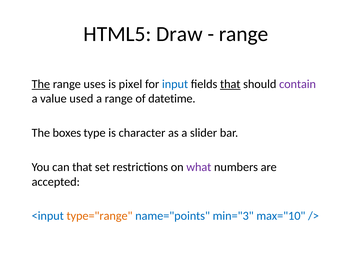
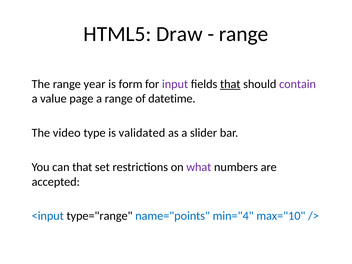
The at (41, 84) underline: present -> none
uses: uses -> year
pixel: pixel -> form
input colour: blue -> purple
used: used -> page
boxes: boxes -> video
character: character -> validated
type="range colour: orange -> black
min="3: min="3 -> min="4
